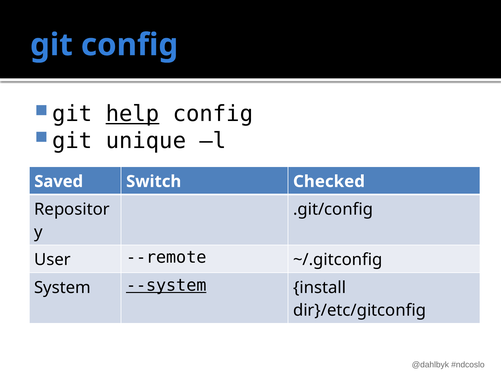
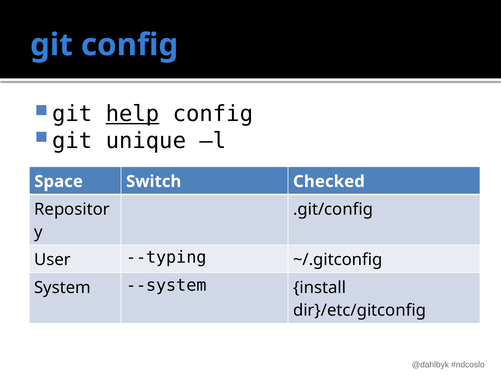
Saved: Saved -> Space
--remote: --remote -> --typing
--system underline: present -> none
